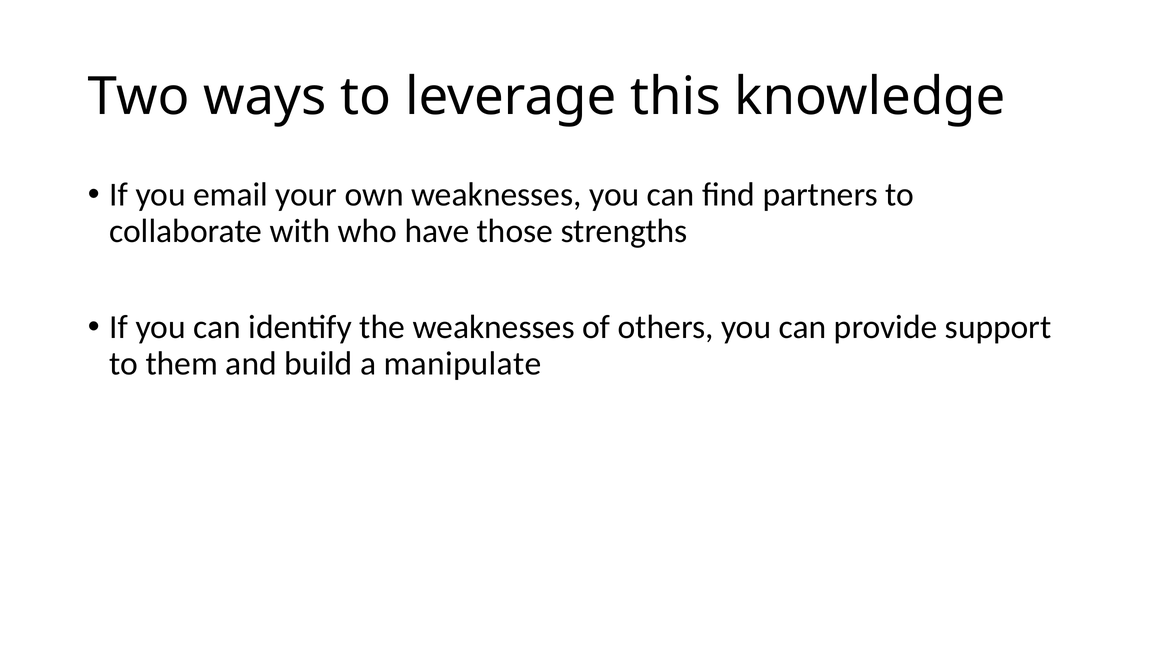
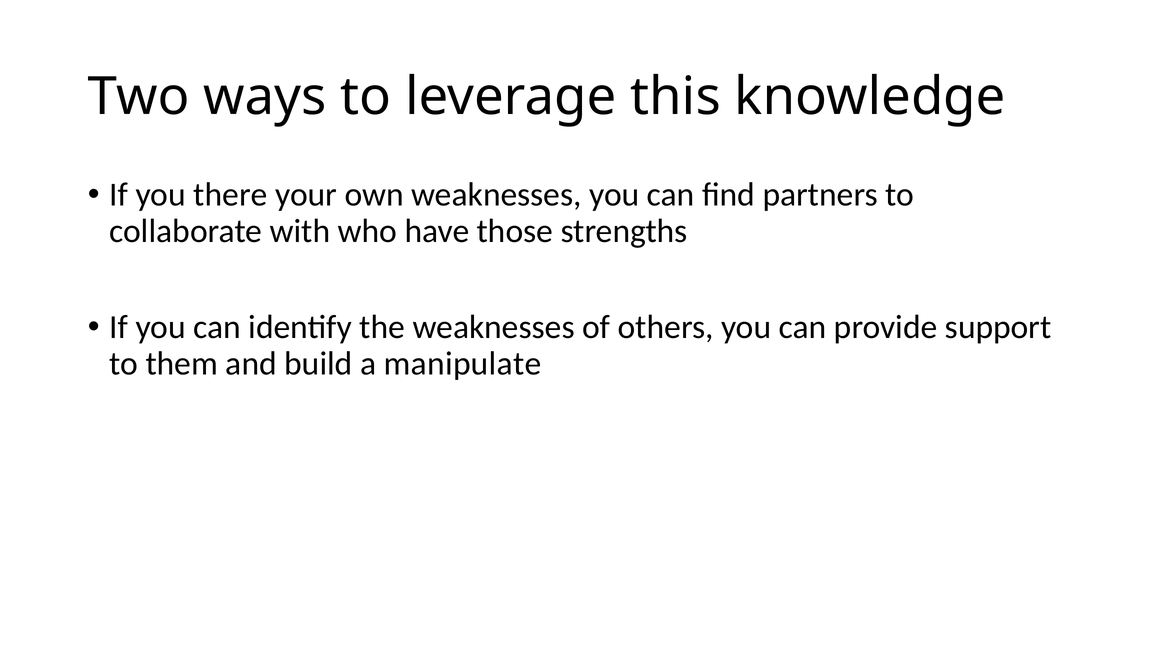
email: email -> there
